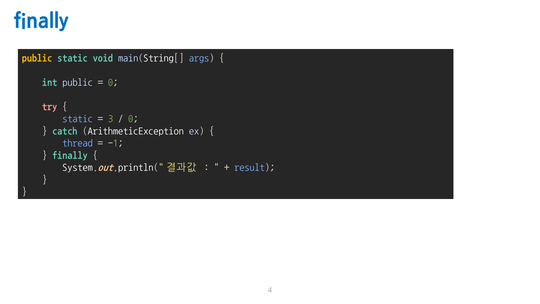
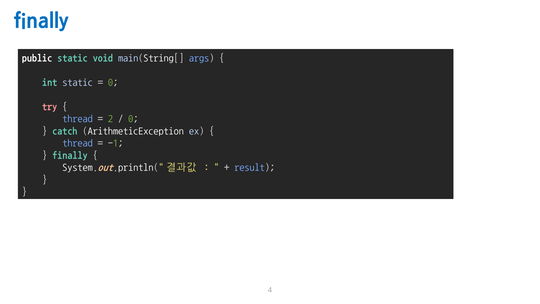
public at (37, 58) colour: yellow -> white
int public: public -> static
static at (78, 119): static -> thread
3: 3 -> 2
